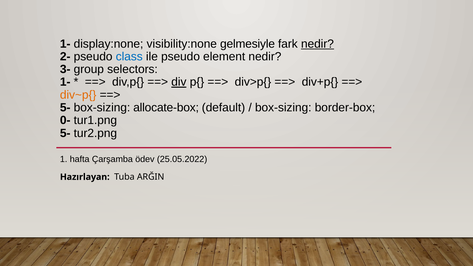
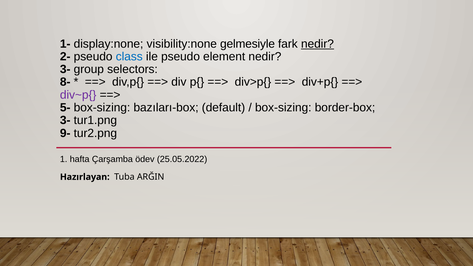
1- at (65, 82): 1- -> 8-
div underline: present -> none
div~p{ colour: orange -> purple
allocate-box: allocate-box -> bazıları-box
0- at (65, 120): 0- -> 3-
5- at (65, 133): 5- -> 9-
